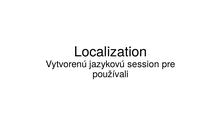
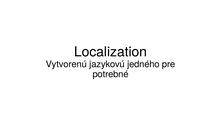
session: session -> jedného
používali: používali -> potrebné
